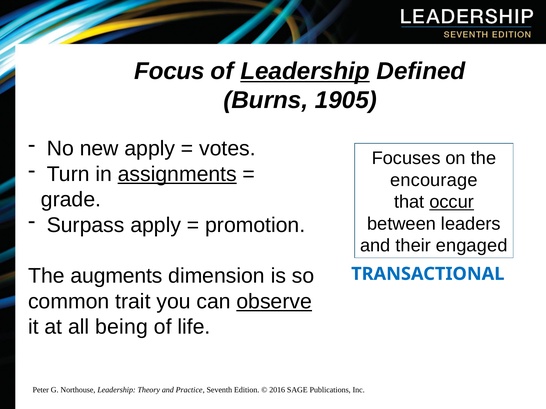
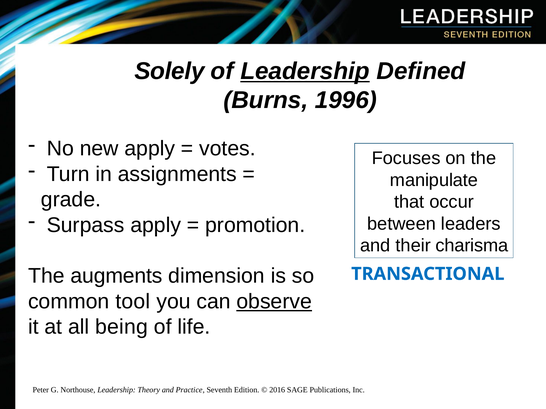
Focus: Focus -> Solely
1905: 1905 -> 1996
assignments underline: present -> none
encourage: encourage -> manipulate
occur underline: present -> none
engaged: engaged -> charisma
trait: trait -> tool
